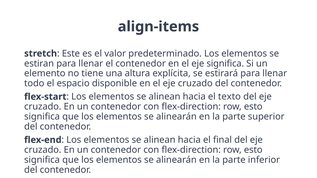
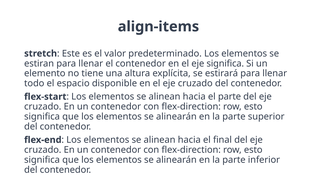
el texto: texto -> parte
